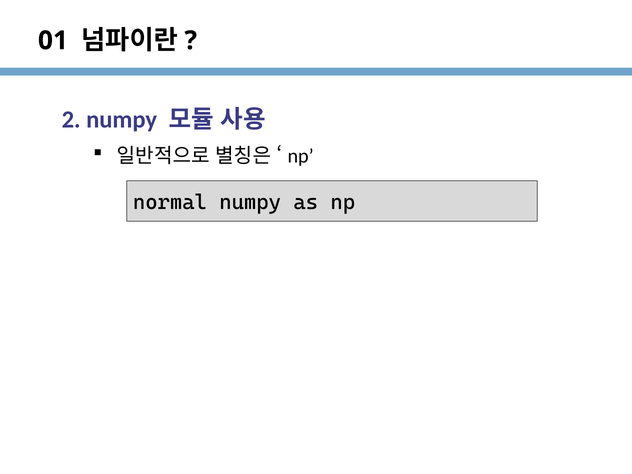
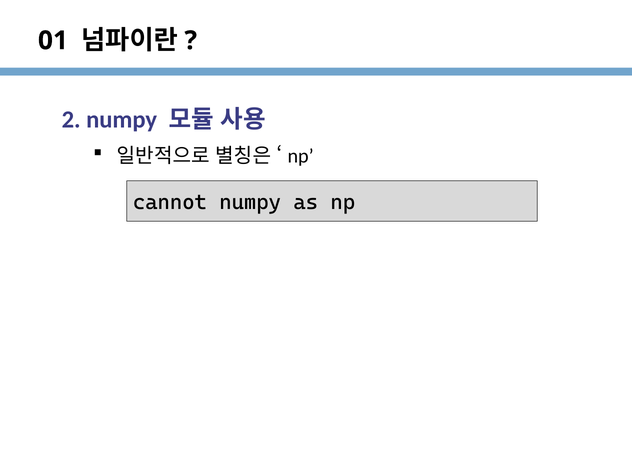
normal: normal -> cannot
